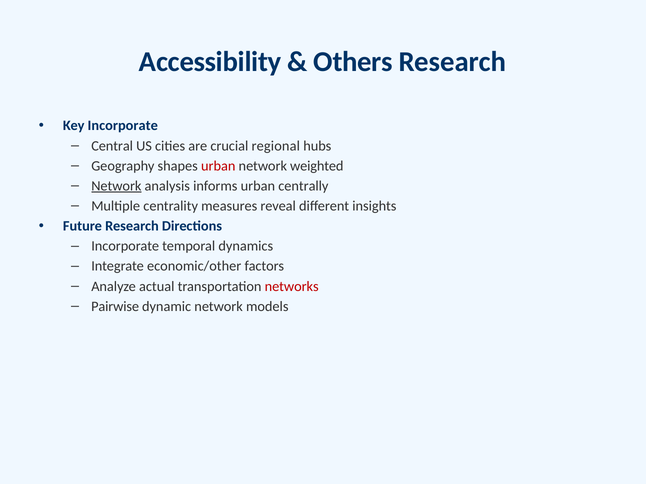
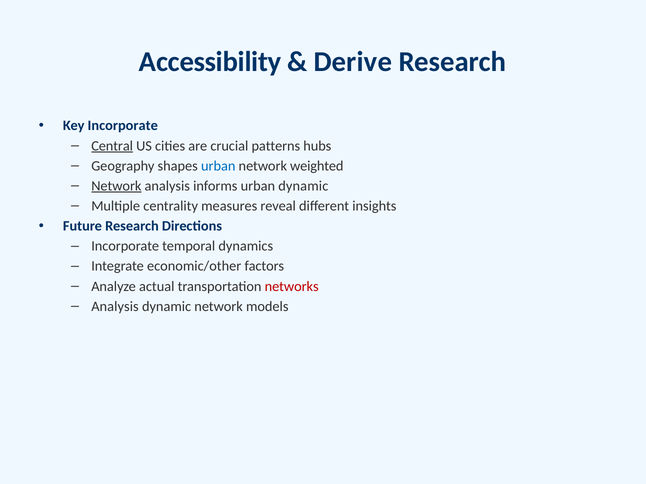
Others: Others -> Derive
Central underline: none -> present
regional: regional -> patterns
urban at (218, 166) colour: red -> blue
urban centrally: centrally -> dynamic
Pairwise at (115, 307): Pairwise -> Analysis
